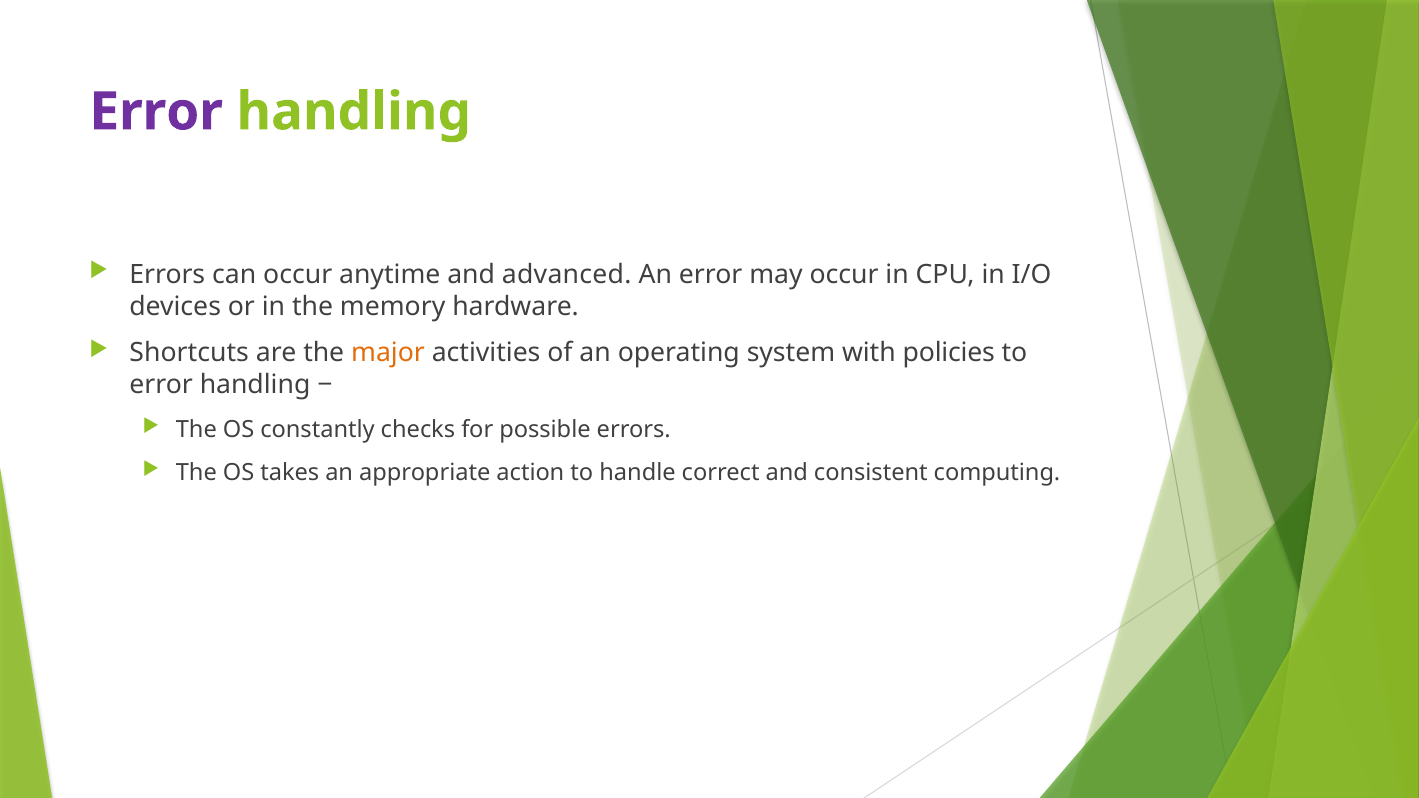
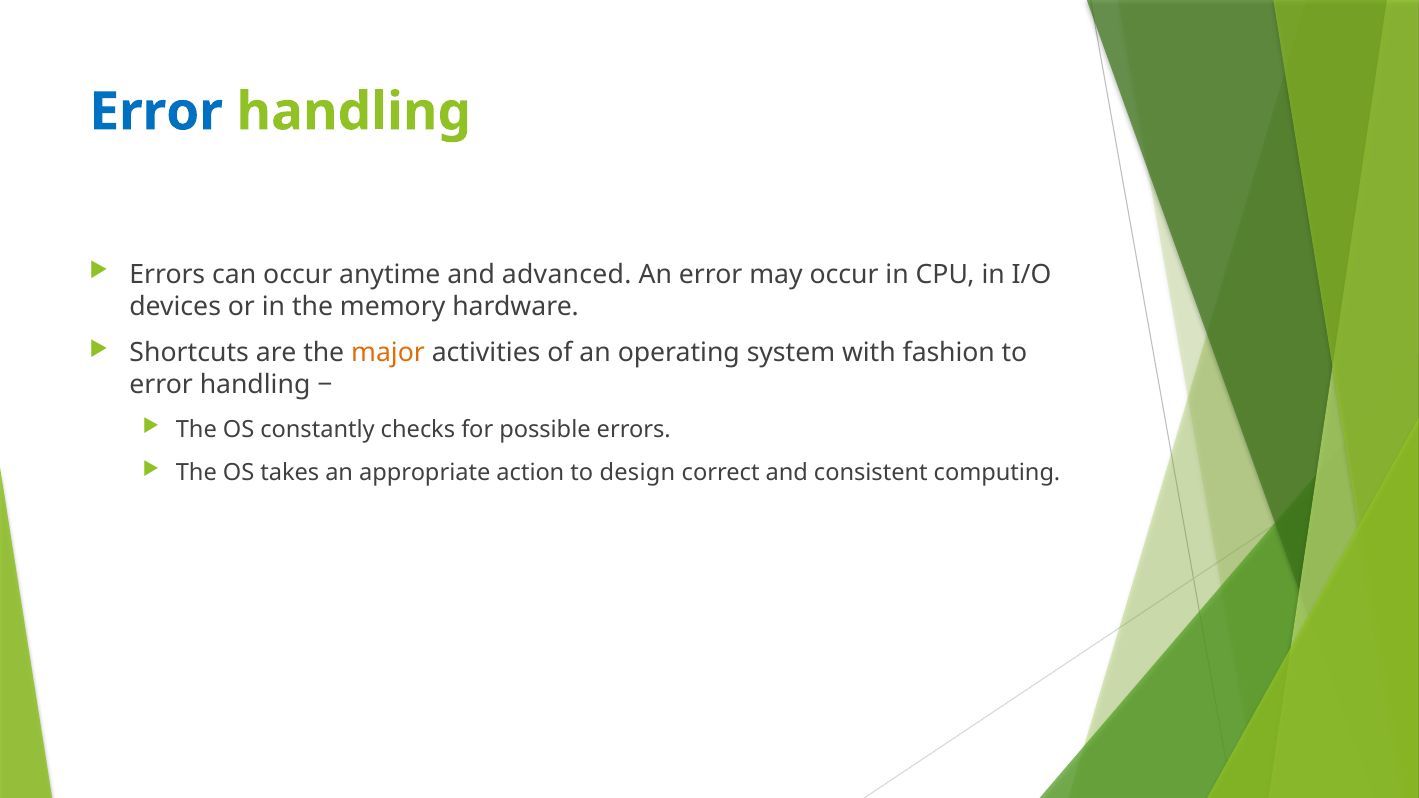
Error at (156, 112) colour: purple -> blue
policies: policies -> fashion
handle: handle -> design
